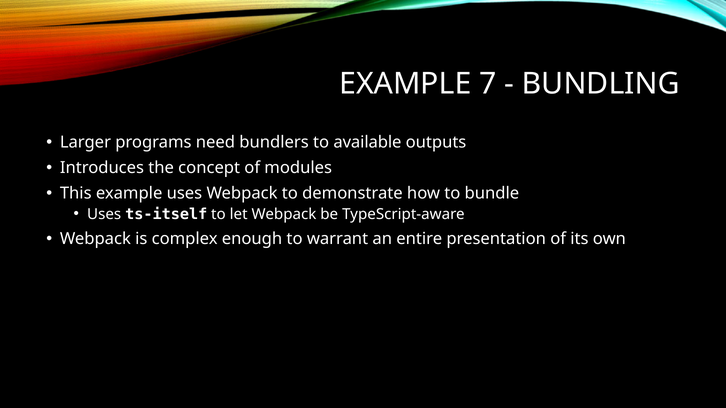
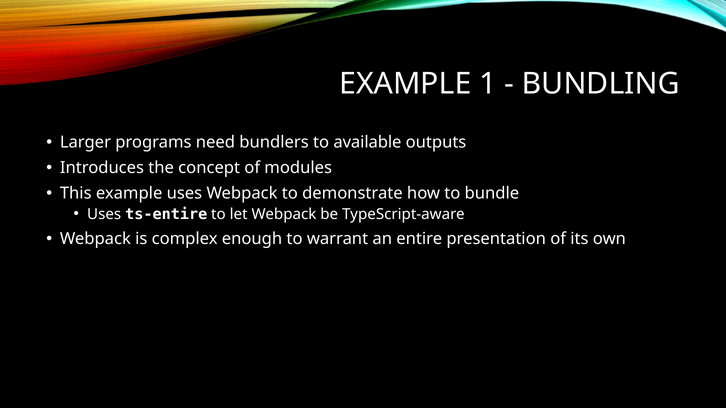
7: 7 -> 1
ts-itself: ts-itself -> ts-entire
